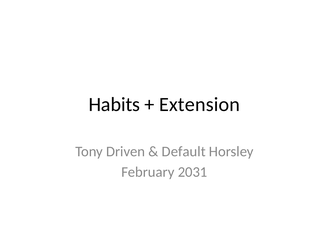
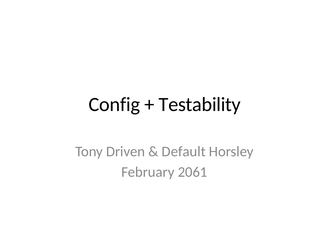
Habits: Habits -> Config
Extension: Extension -> Testability
2031: 2031 -> 2061
